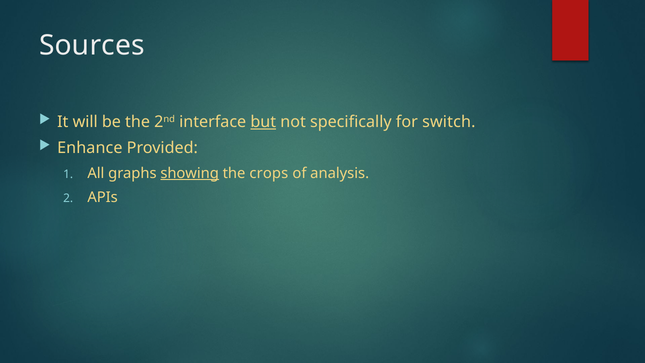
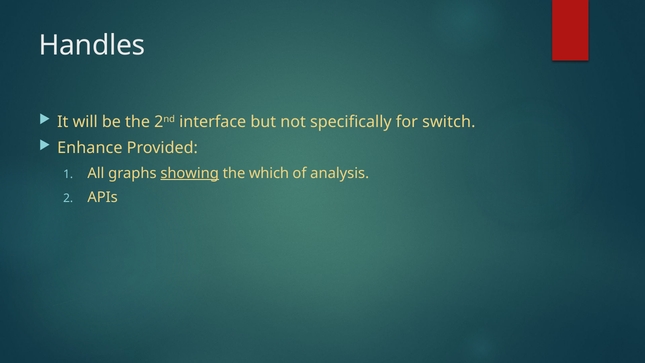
Sources: Sources -> Handles
but underline: present -> none
crops: crops -> which
